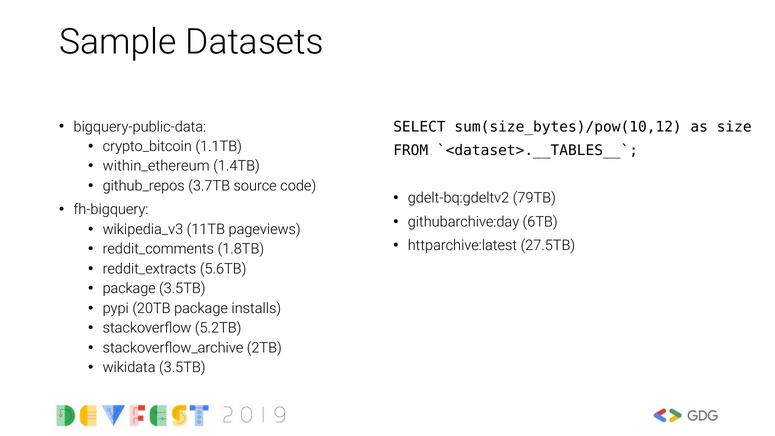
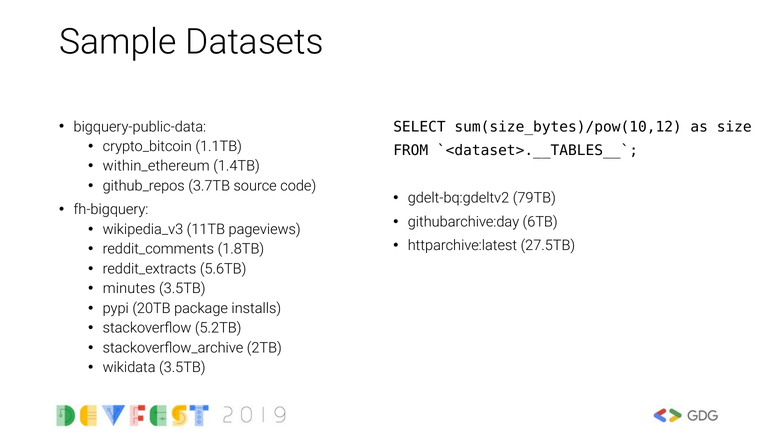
package at (129, 289): package -> minutes
